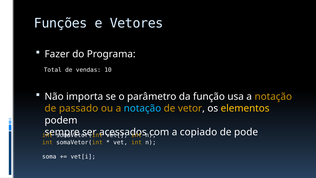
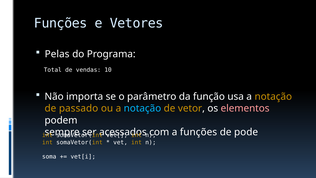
Fazer: Fazer -> Pelas
elementos colour: yellow -> pink
a copiado: copiado -> funções
